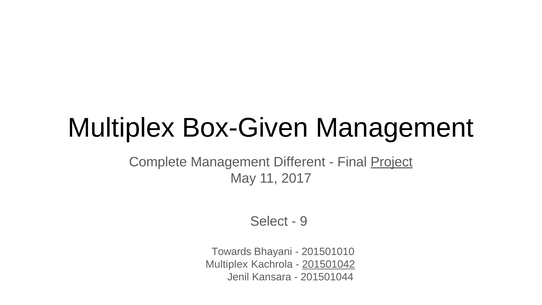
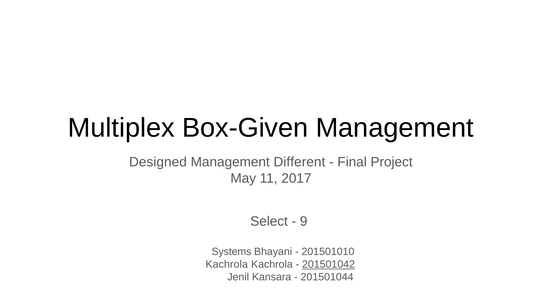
Complete: Complete -> Designed
Project underline: present -> none
Towards: Towards -> Systems
Multiplex at (227, 264): Multiplex -> Kachrola
